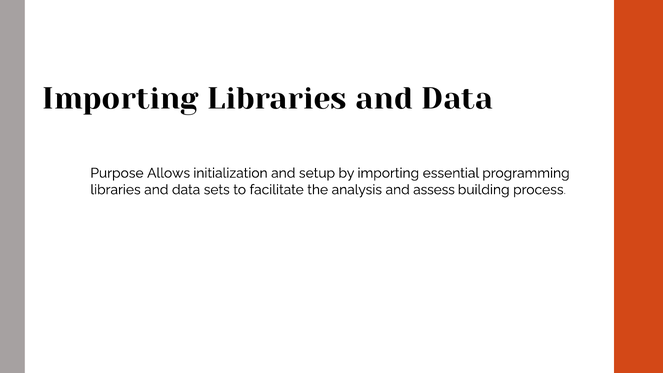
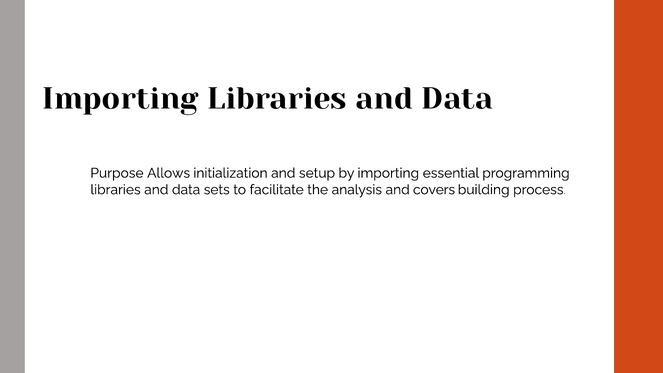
assess: assess -> covers
